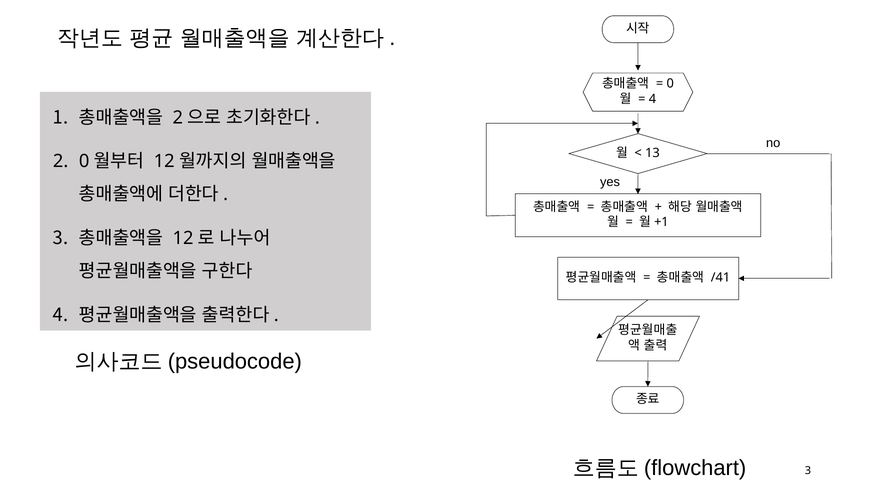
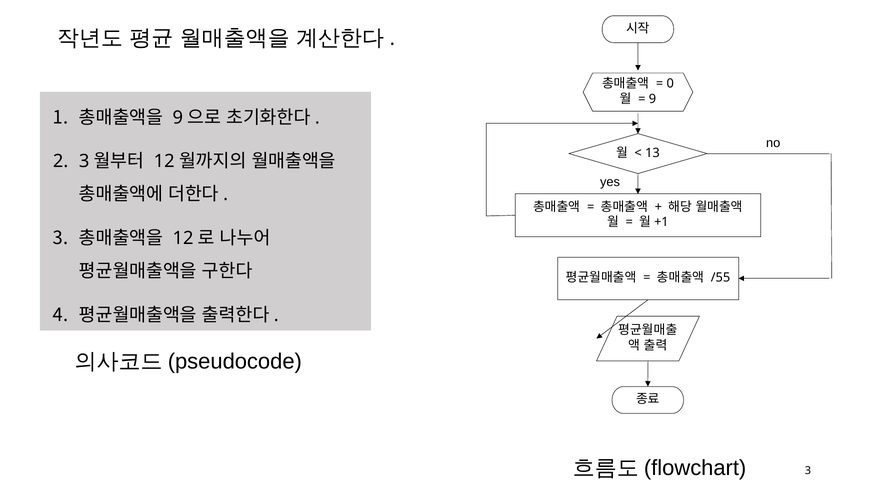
4 at (652, 99): 4 -> 9
2 at (178, 117): 2 -> 9
0 at (84, 161): 0 -> 3
/41: /41 -> /55
